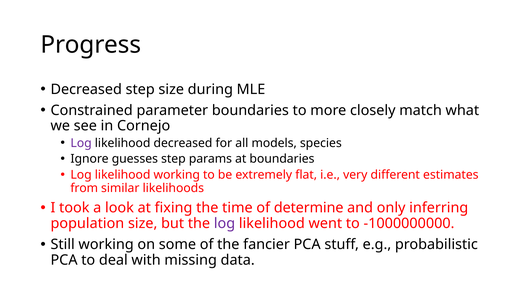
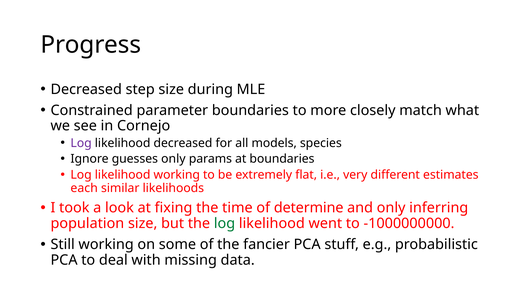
guesses step: step -> only
from: from -> each
log at (224, 224) colour: purple -> green
